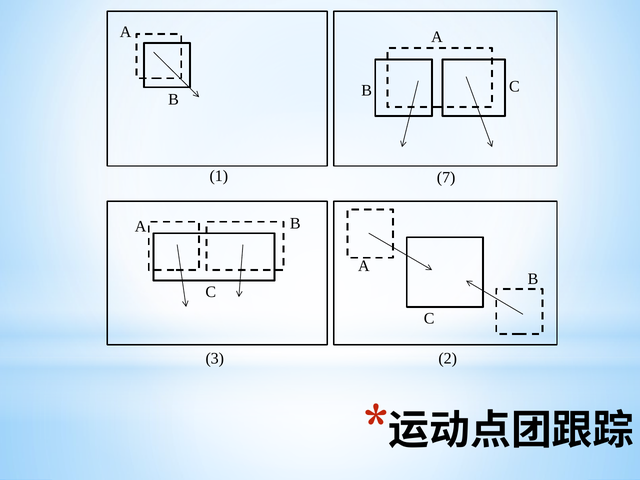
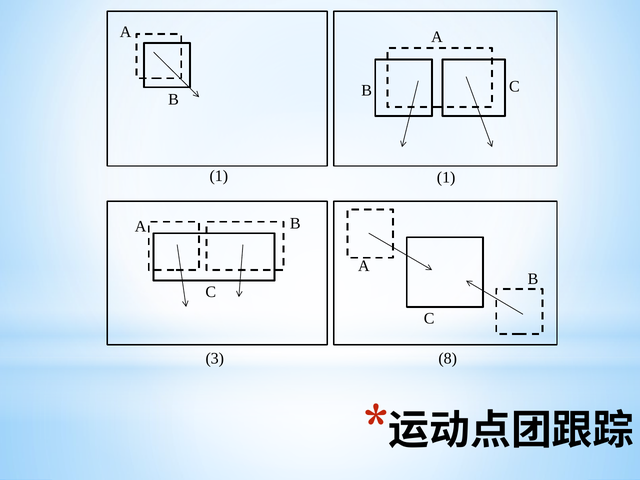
1 7: 7 -> 1
2: 2 -> 8
